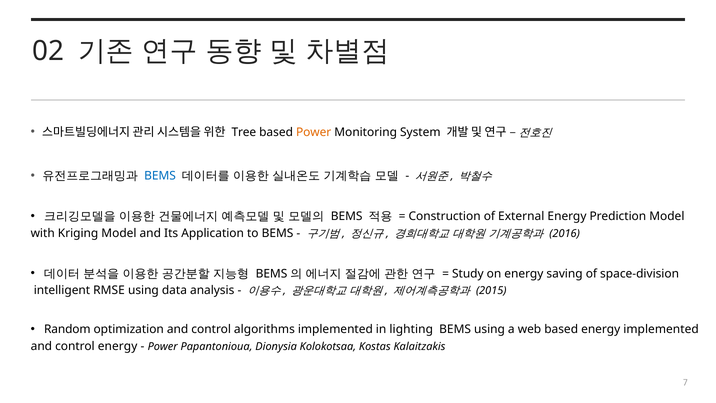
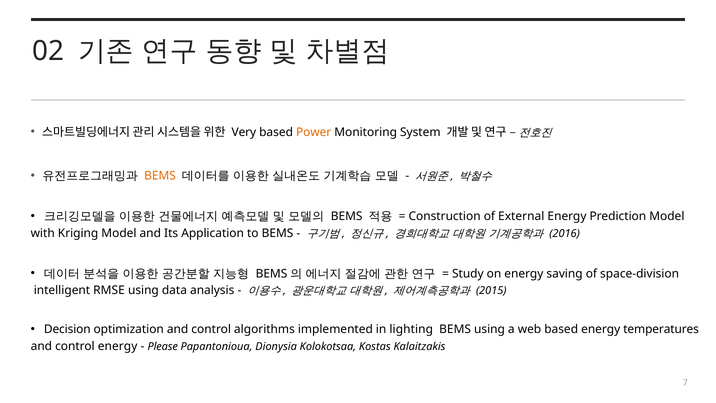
Tree: Tree -> Very
BEMS at (160, 176) colour: blue -> orange
Random: Random -> Decision
energy implemented: implemented -> temperatures
Power at (163, 346): Power -> Please
